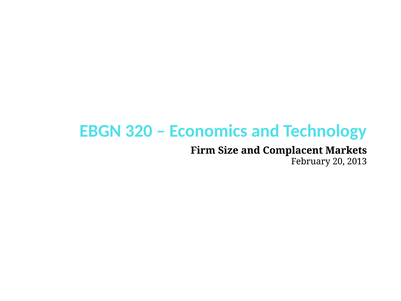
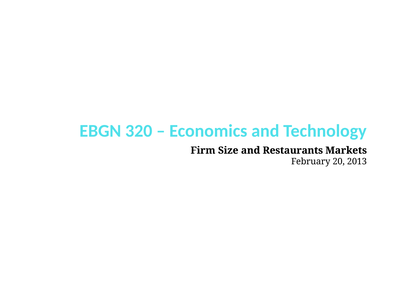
Complacent: Complacent -> Restaurants
